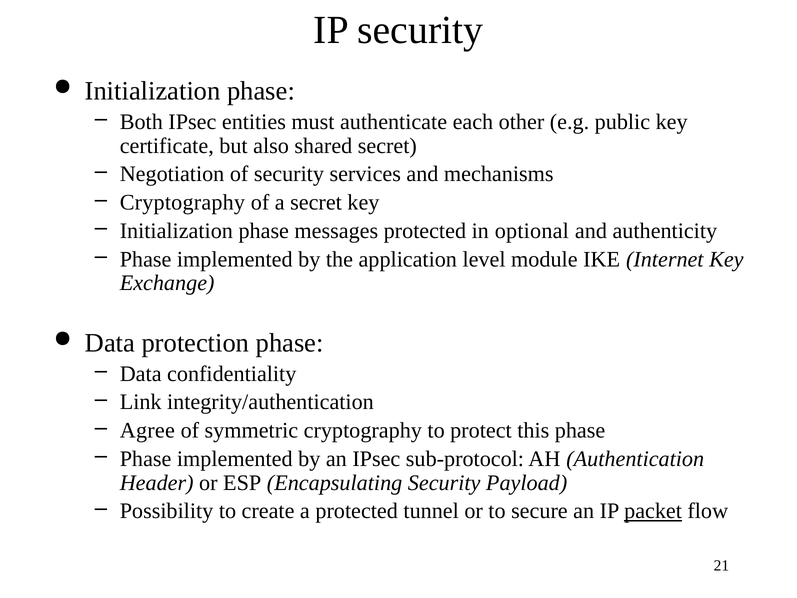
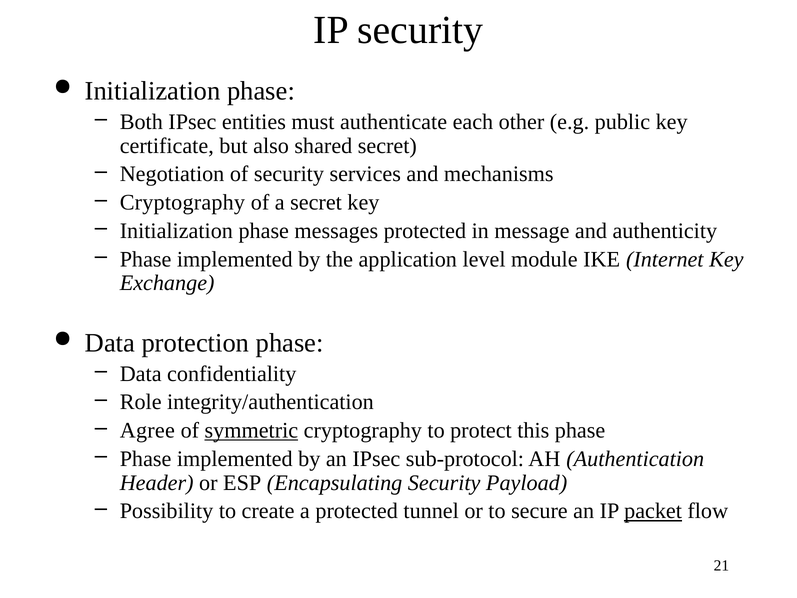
optional: optional -> message
Link: Link -> Role
symmetric underline: none -> present
